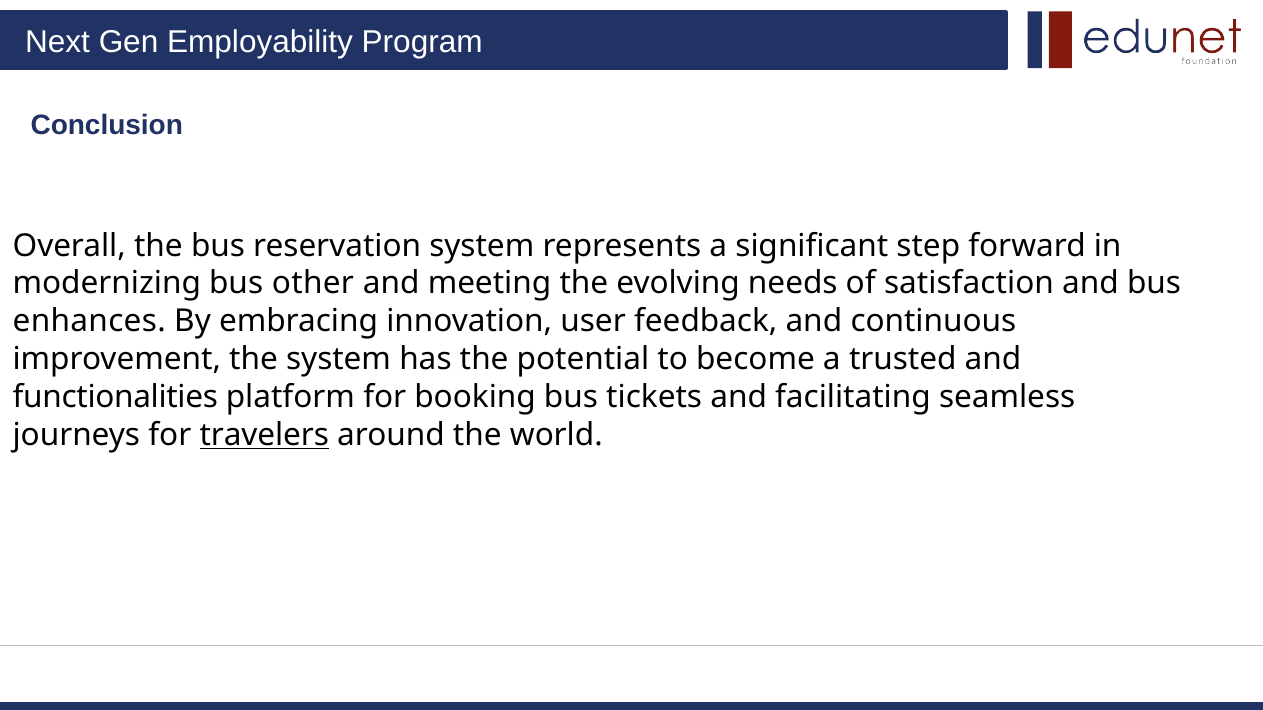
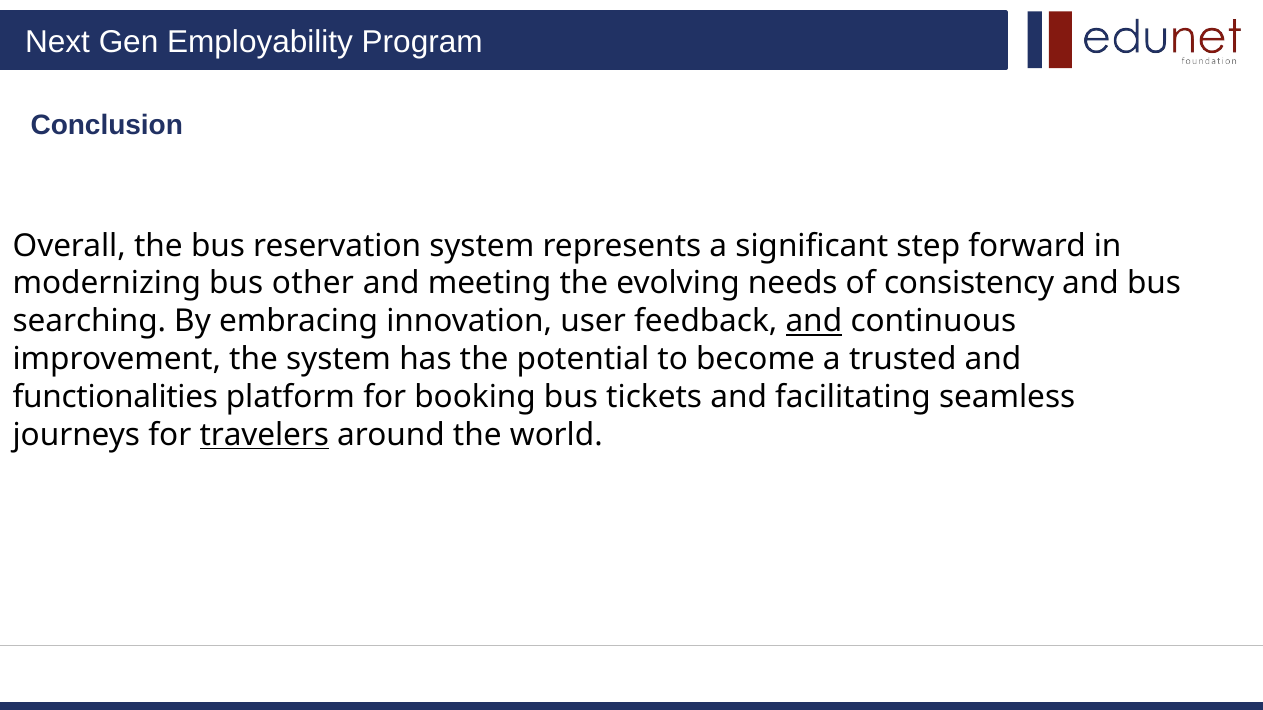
satisfaction: satisfaction -> consistency
enhances: enhances -> searching
and at (814, 322) underline: none -> present
